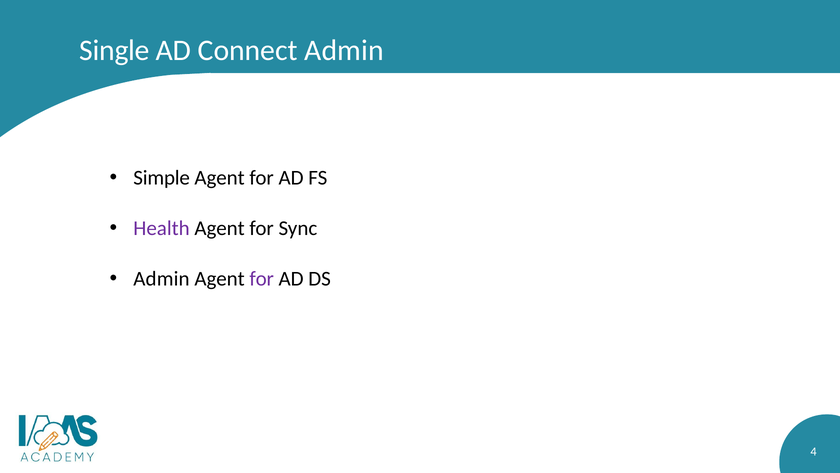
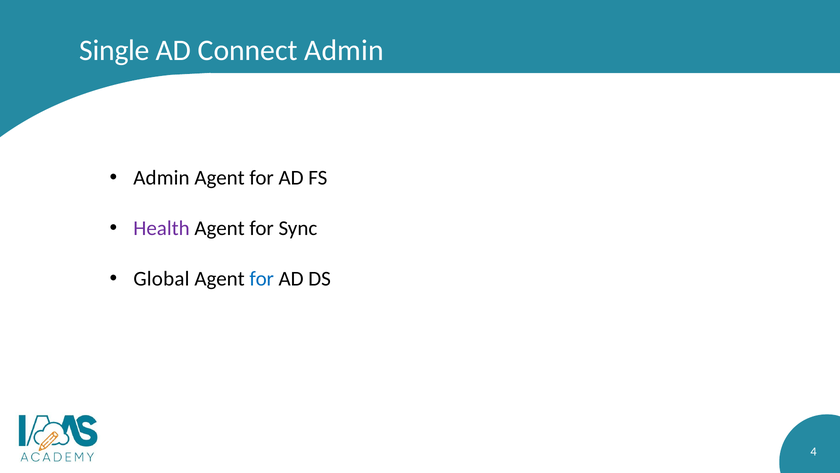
Simple at (162, 178): Simple -> Admin
Admin at (161, 278): Admin -> Global
for at (262, 278) colour: purple -> blue
